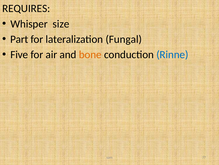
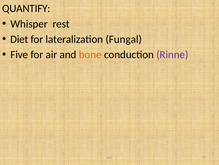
REQUIRES: REQUIRES -> QUANTIFY
size: size -> rest
Part: Part -> Diet
Rinne colour: blue -> purple
